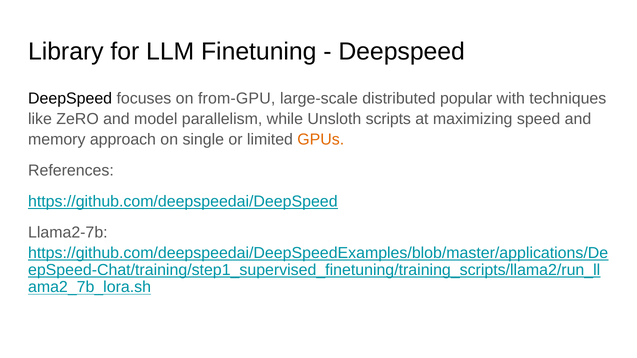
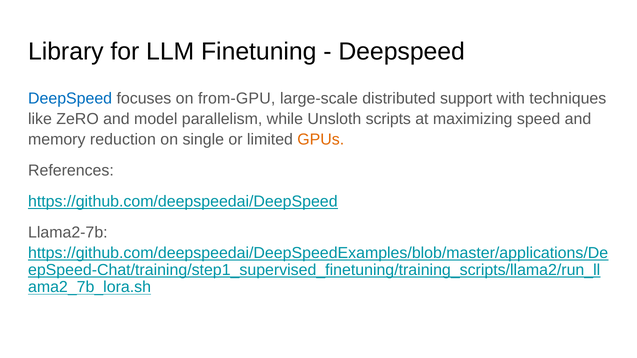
DeepSpeed at (70, 98) colour: black -> blue
popular: popular -> support
approach: approach -> reduction
